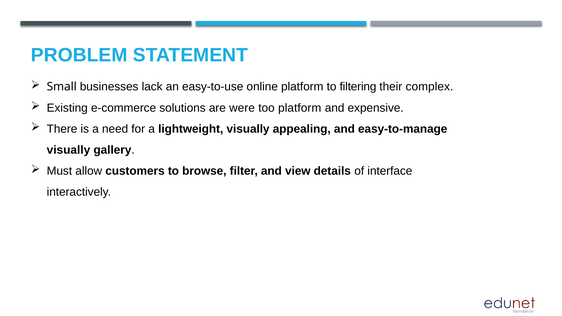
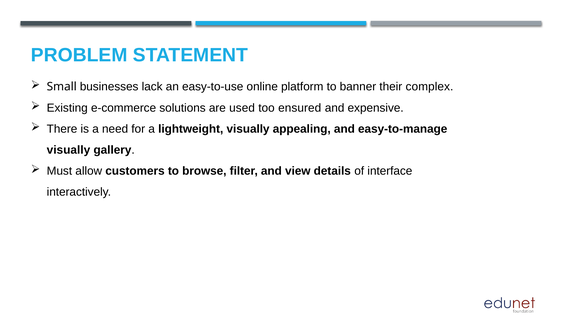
filtering: filtering -> banner
were: were -> used
too platform: platform -> ensured
